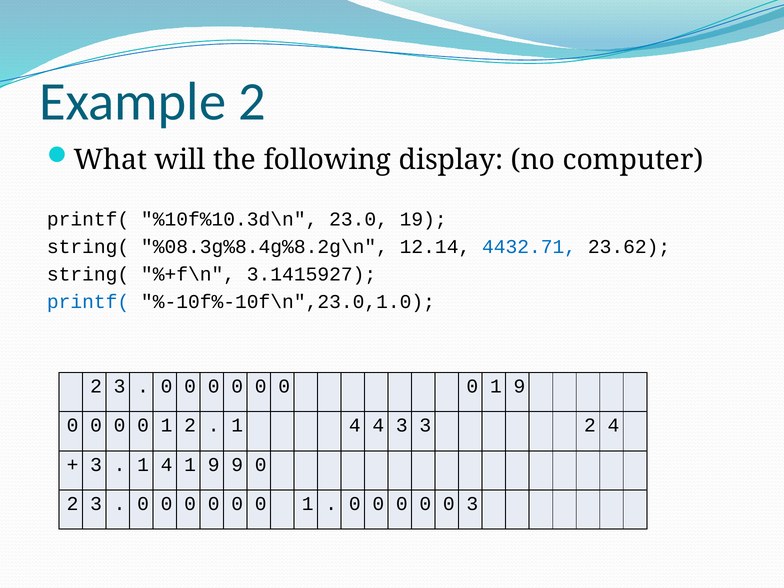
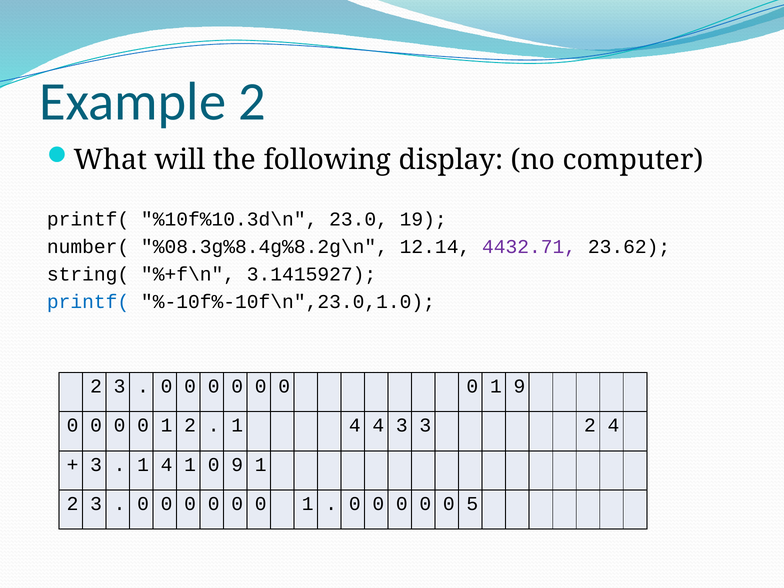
string( at (88, 247): string( -> number(
4432.71 colour: blue -> purple
4 1 9: 9 -> 0
0 at (261, 465): 0 -> 1
0 3: 3 -> 5
